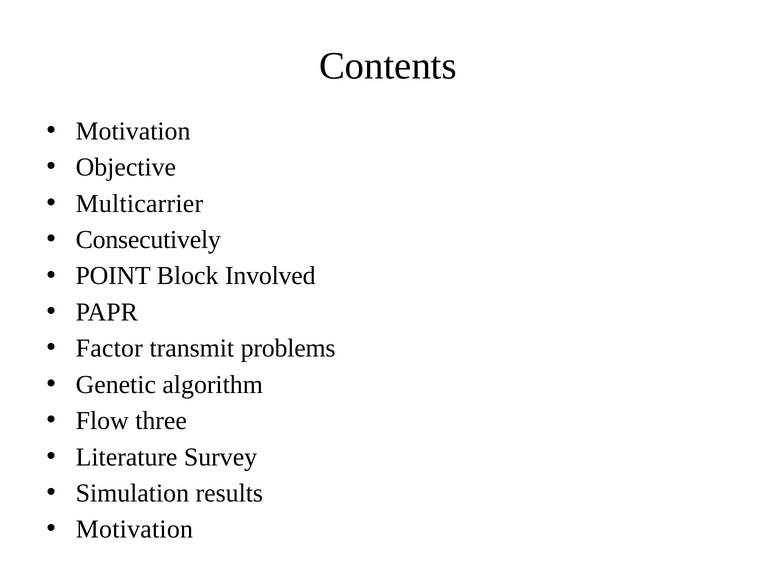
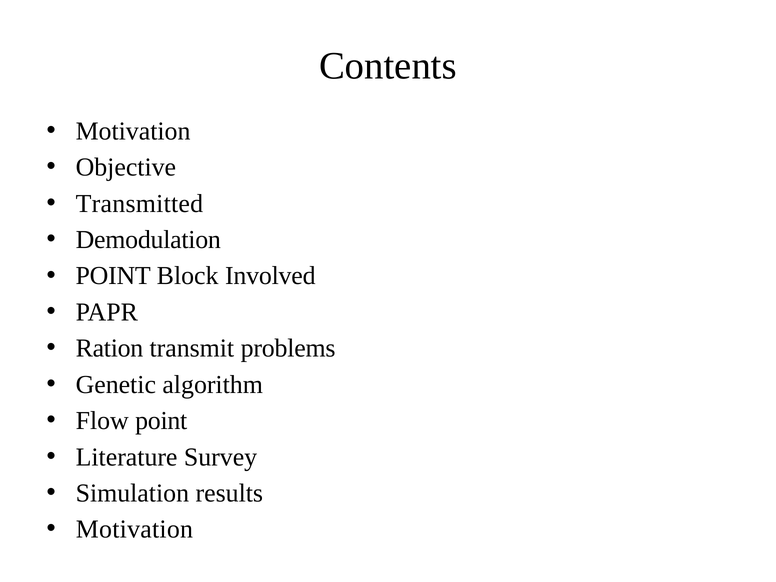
Multicarrier: Multicarrier -> Transmitted
Consecutively: Consecutively -> Demodulation
Factor: Factor -> Ration
Flow three: three -> point
